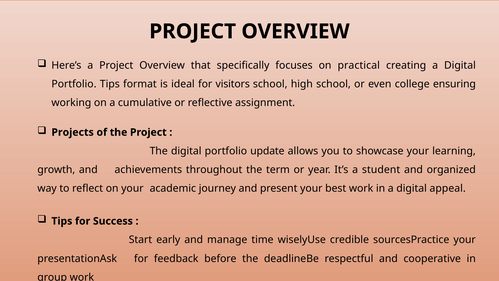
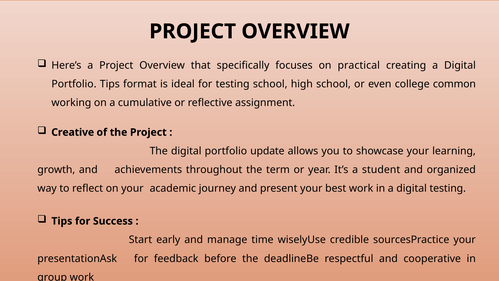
for visitors: visitors -> testing
ensuring: ensuring -> common
Projects: Projects -> Creative
digital appeal: appeal -> testing
